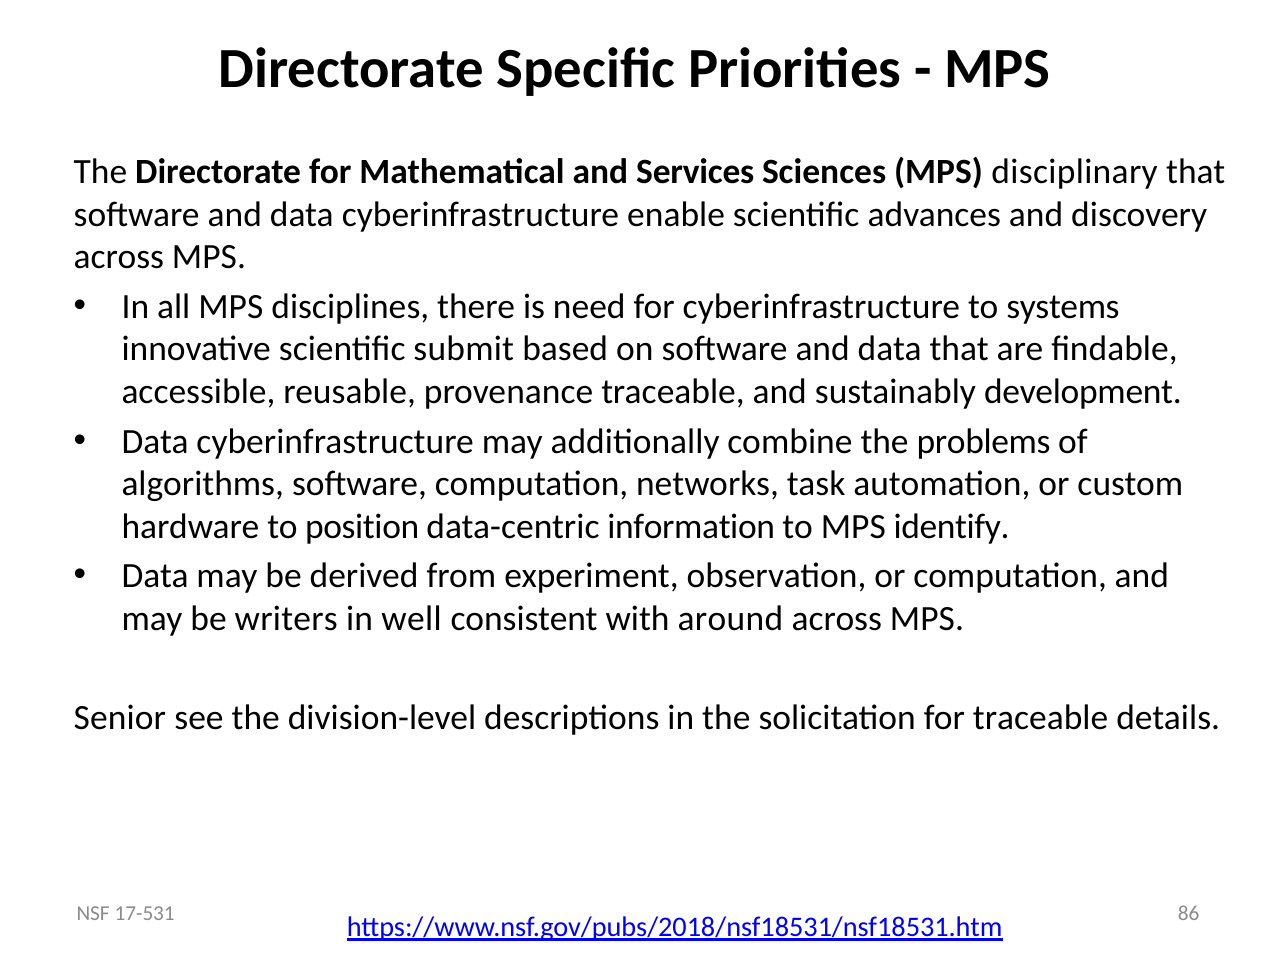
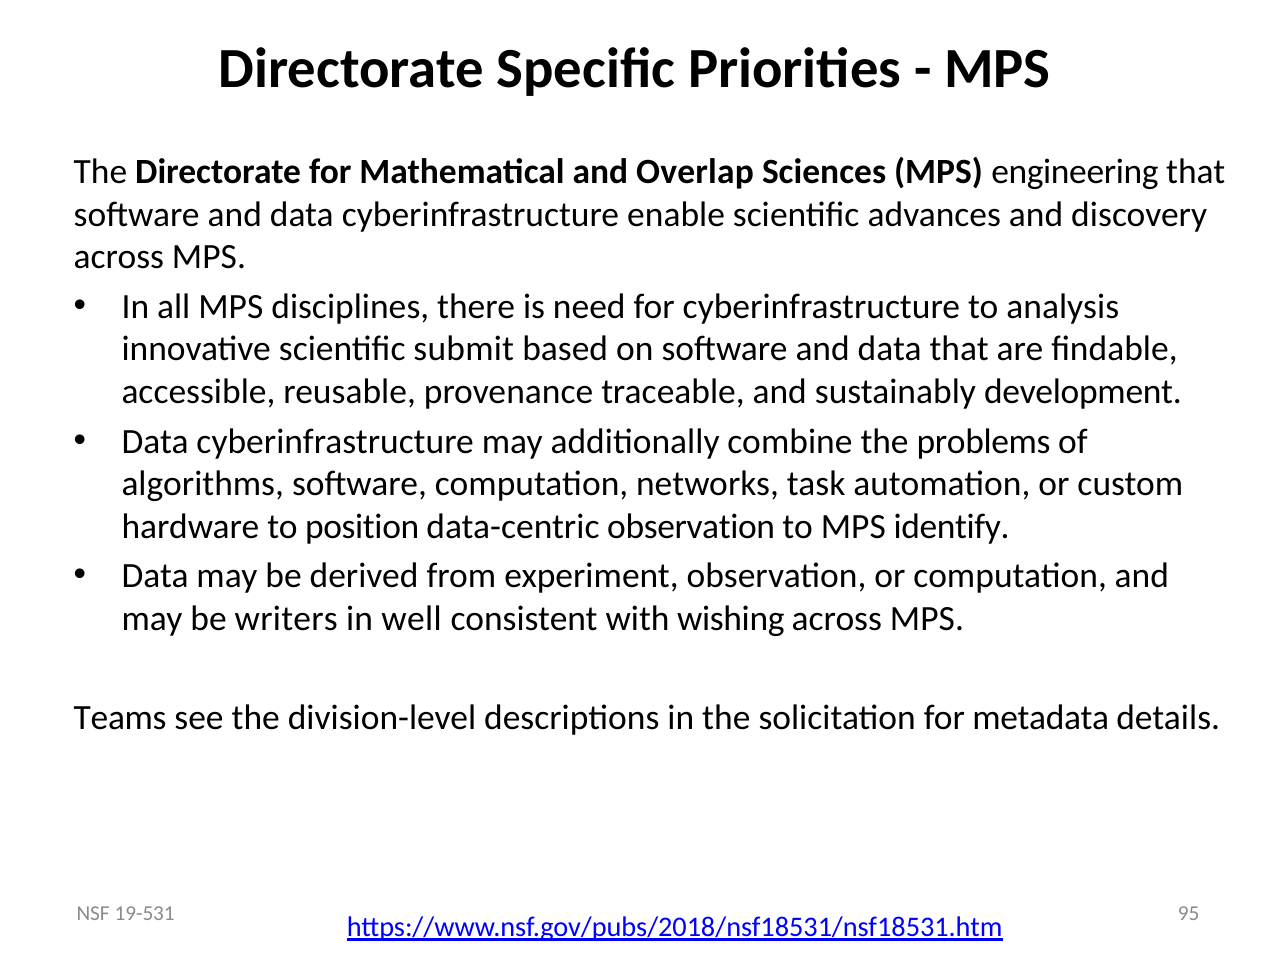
Services: Services -> Overlap
disciplinary: disciplinary -> engineering
systems: systems -> analysis
data-centric information: information -> observation
around: around -> wishing
Senior: Senior -> Teams
for traceable: traceable -> metadata
17-531: 17-531 -> 19-531
86: 86 -> 95
